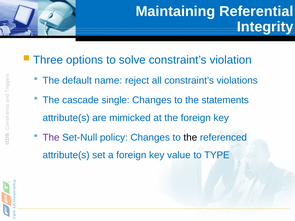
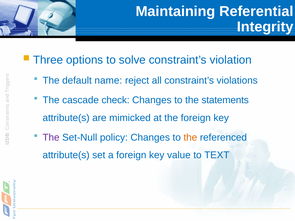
single: single -> check
the at (190, 138) colour: black -> orange
TYPE: TYPE -> TEXT
